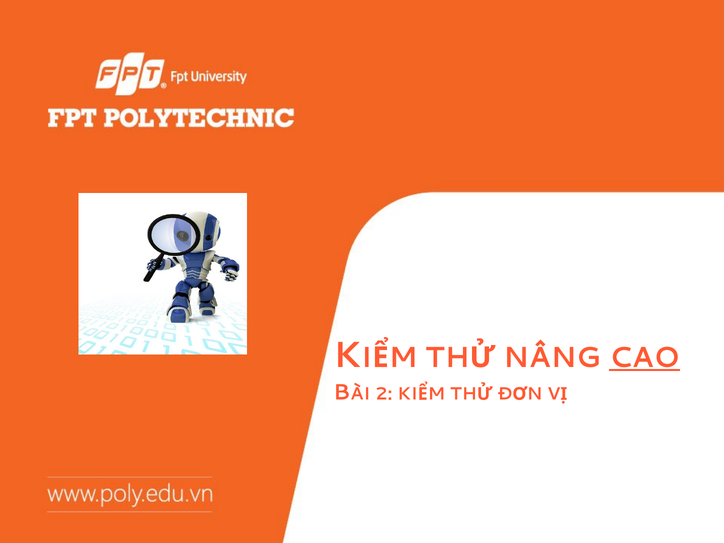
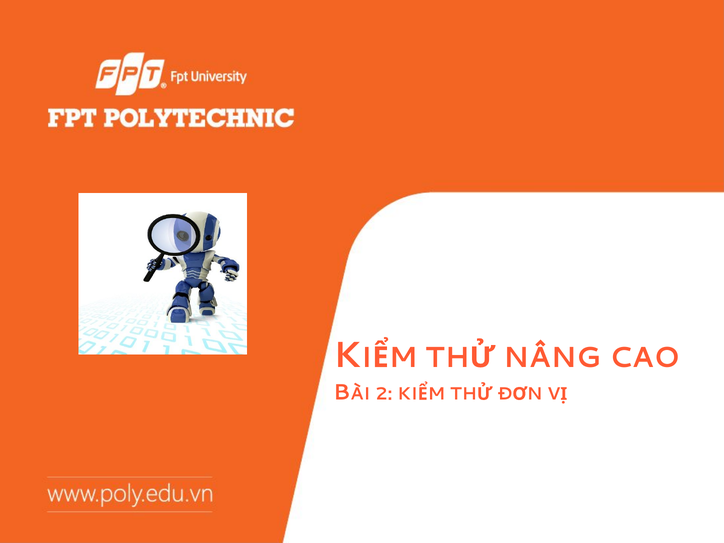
CAO underline: present -> none
